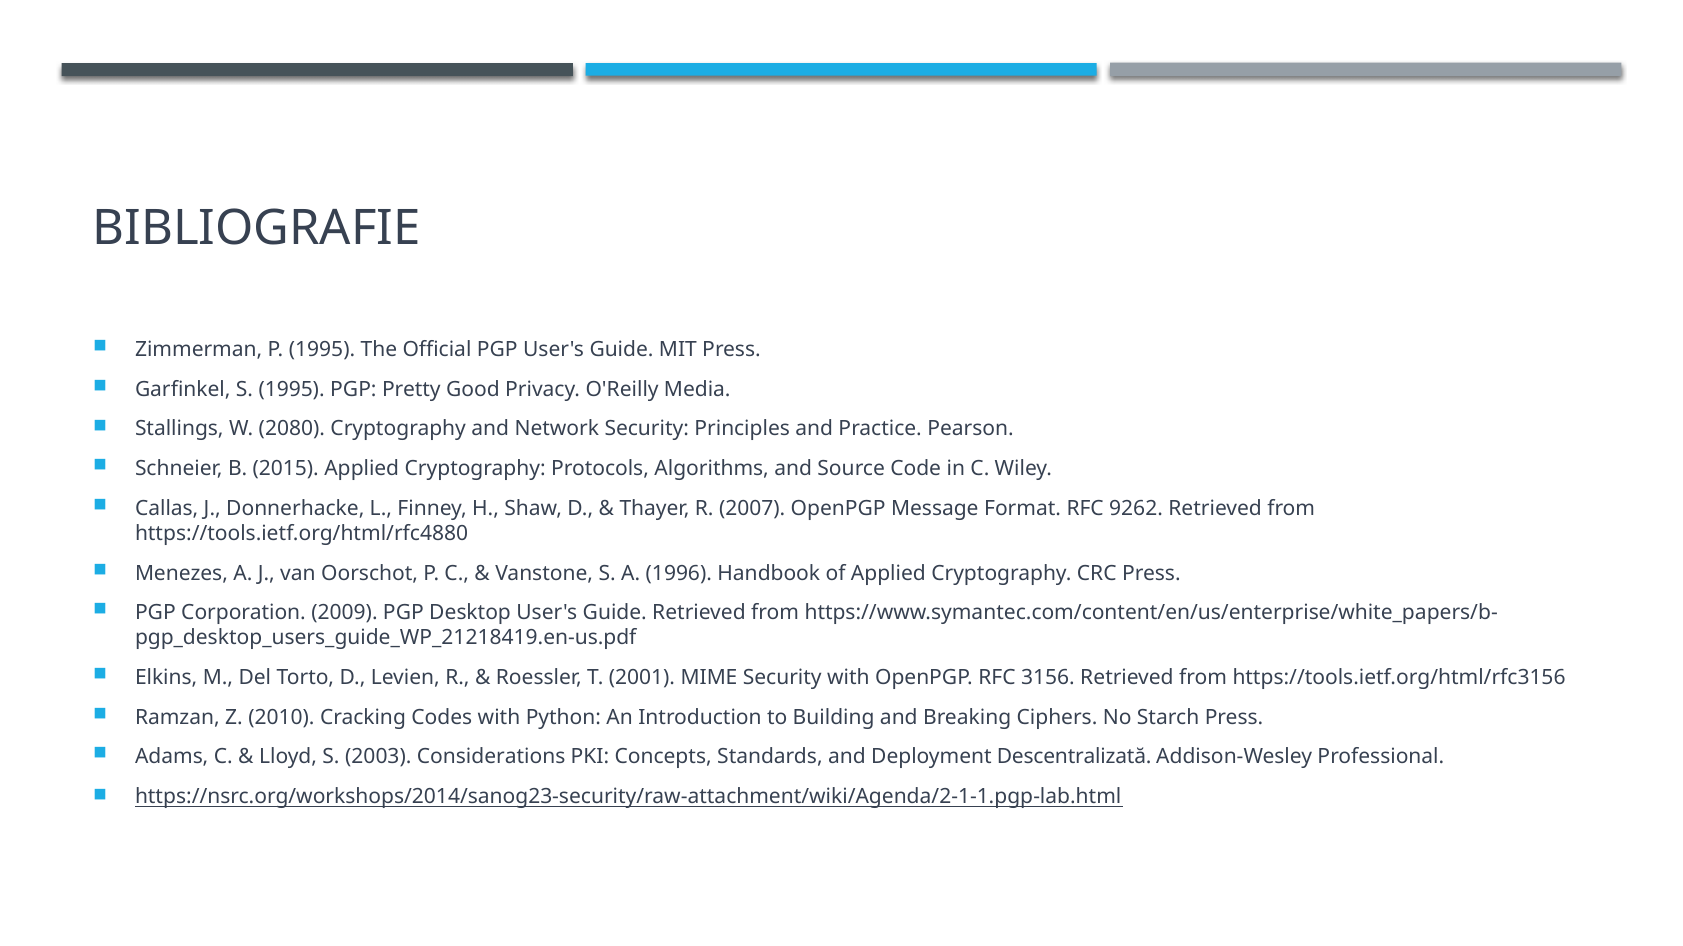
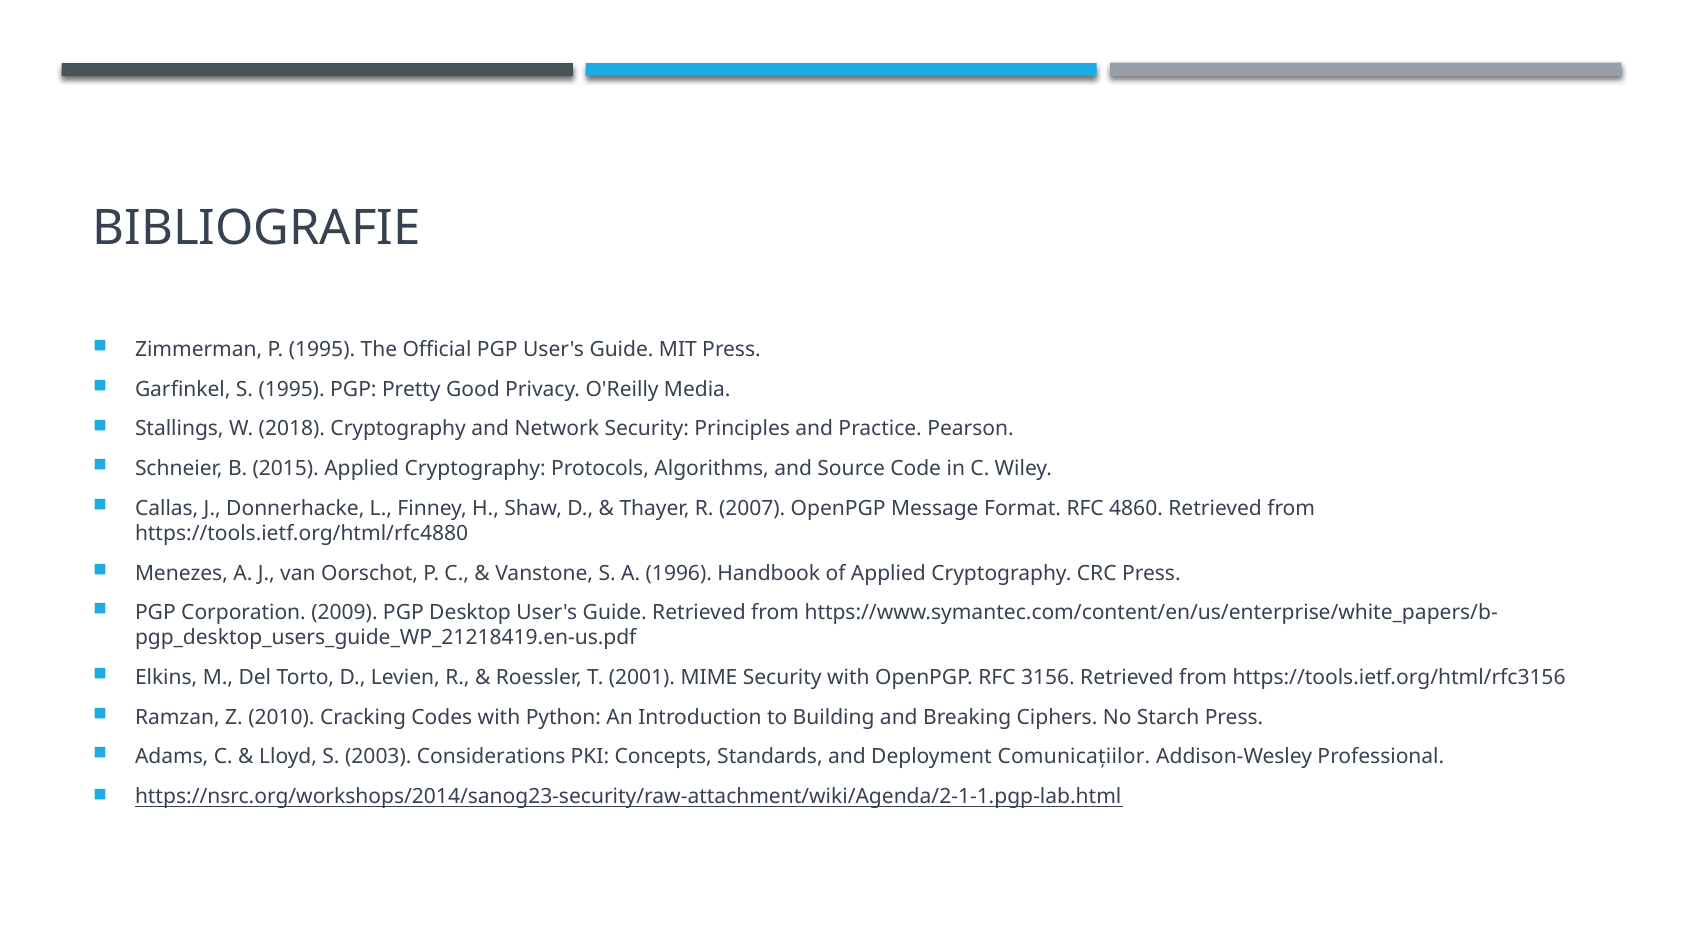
2080: 2080 -> 2018
9262: 9262 -> 4860
Descentralizată: Descentralizată -> Comunicațiilor
